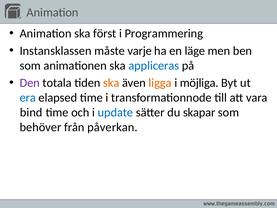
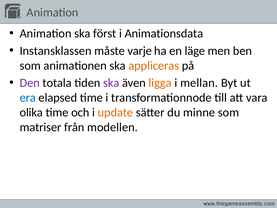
Programmering: Programmering -> Animationsdata
appliceras colour: blue -> orange
ska at (111, 83) colour: orange -> purple
möjliga: möjliga -> mellan
bind: bind -> olika
update colour: blue -> orange
skapar: skapar -> minne
behöver: behöver -> matriser
påverkan: påverkan -> modellen
